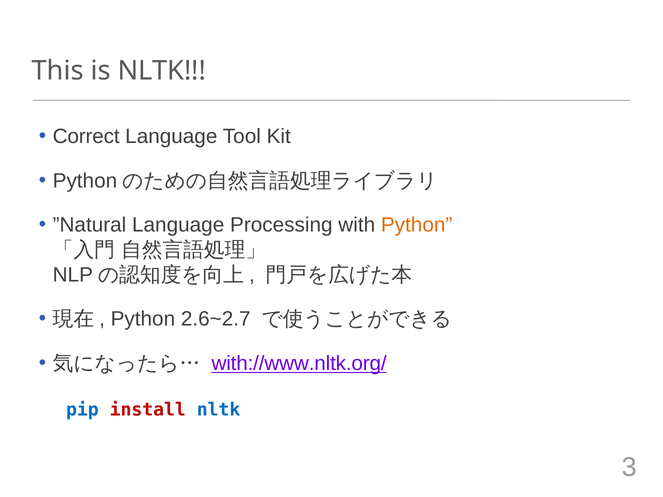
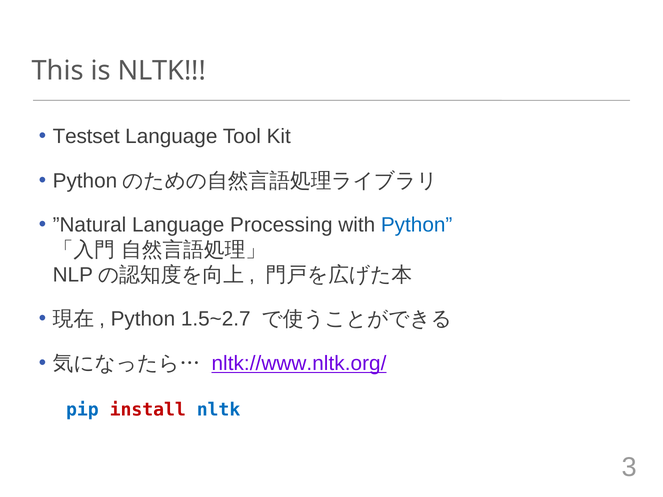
Correct: Correct -> Testset
Python at (417, 225) colour: orange -> blue
2.6~2.7: 2.6~2.7 -> 1.5~2.7
with://www.nltk.org/: with://www.nltk.org/ -> nltk://www.nltk.org/
